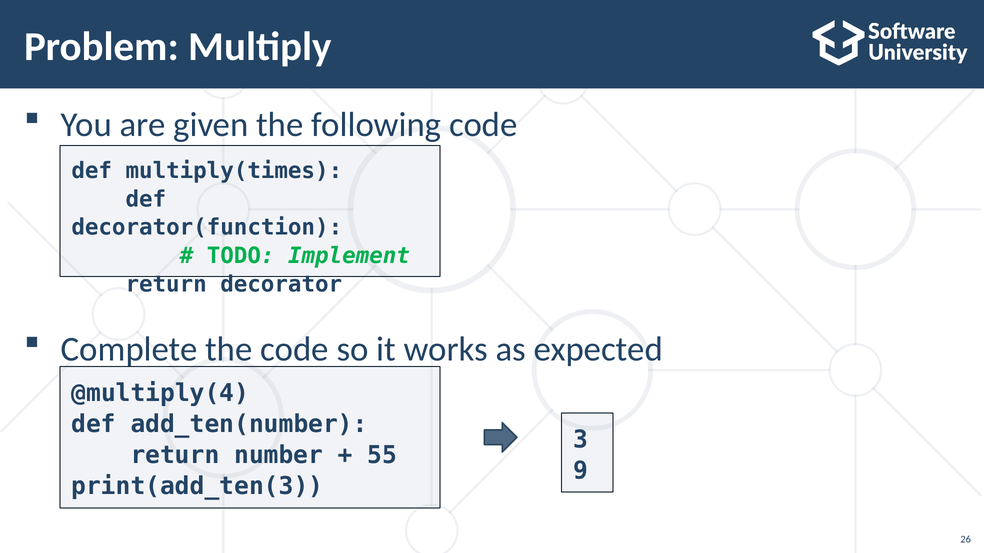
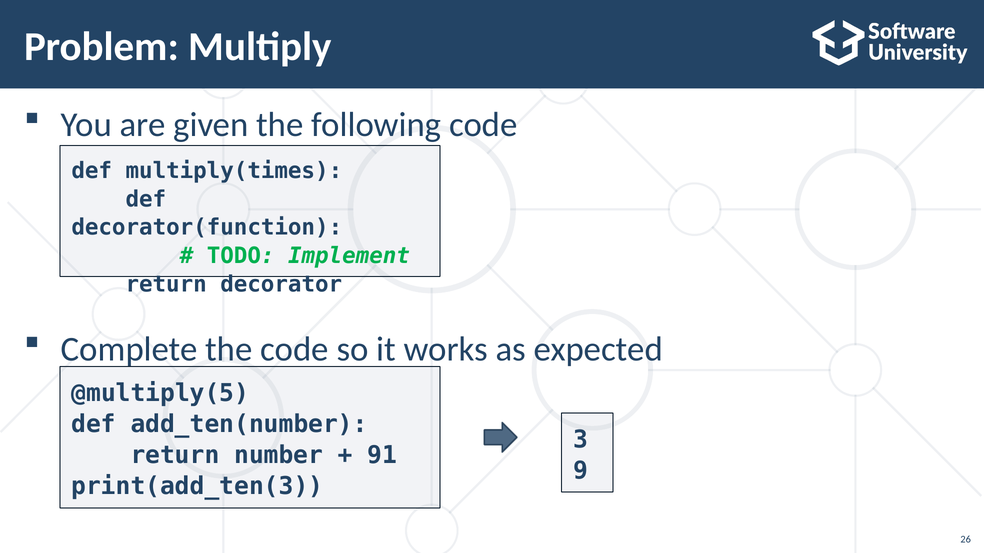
@multiply(4: @multiply(4 -> @multiply(5
55: 55 -> 91
